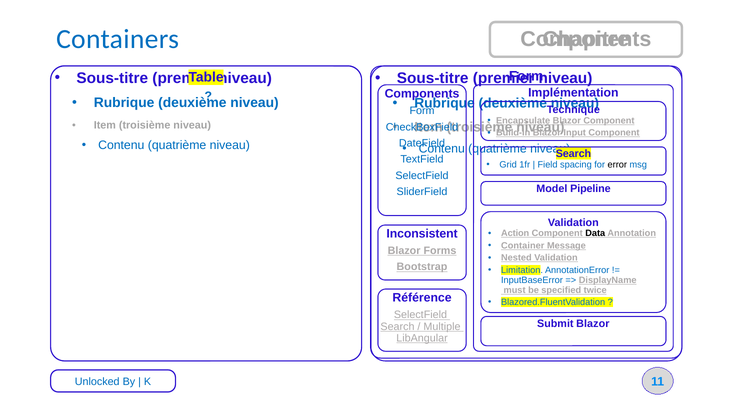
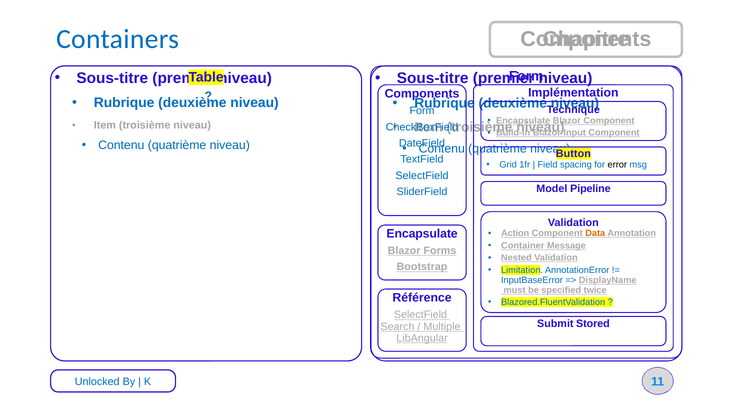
Search at (573, 154): Search -> Button
Inconsistent at (422, 234): Inconsistent -> Encapsulate
Data colour: black -> orange
Submit Blazor: Blazor -> Stored
